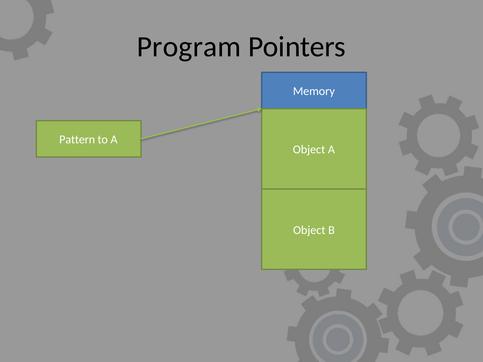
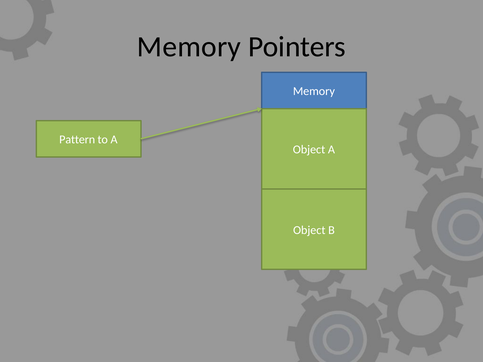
Program at (189, 47): Program -> Memory
